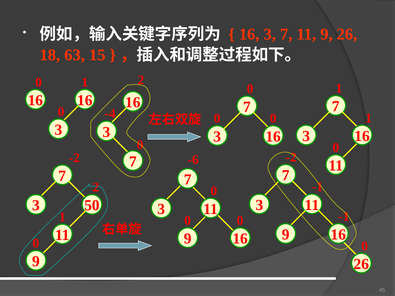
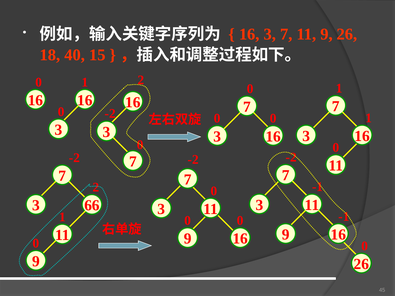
63: 63 -> 40
-4 at (110, 114): -4 -> -2
-6 at (193, 160): -6 -> -2
50: 50 -> 66
